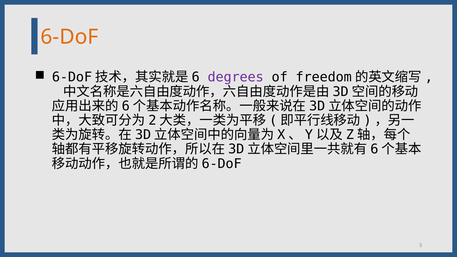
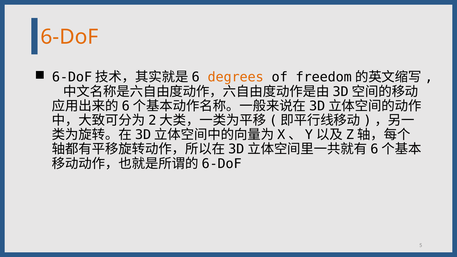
degrees colour: purple -> orange
